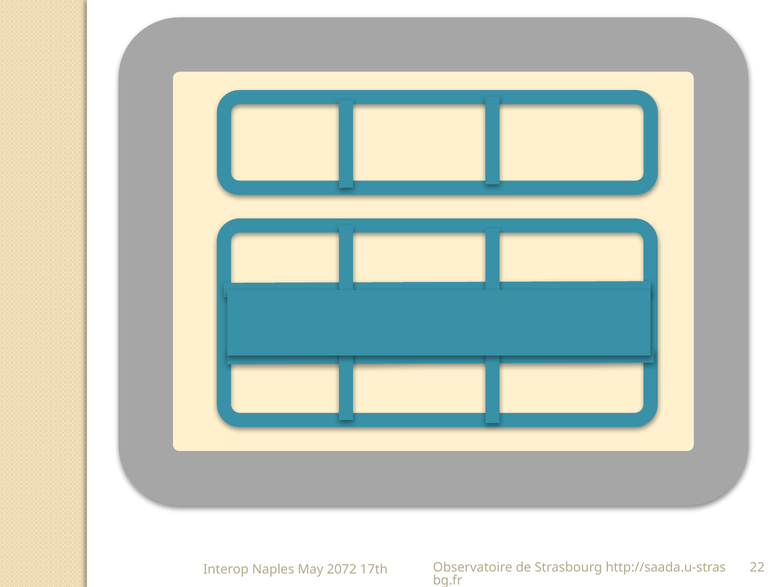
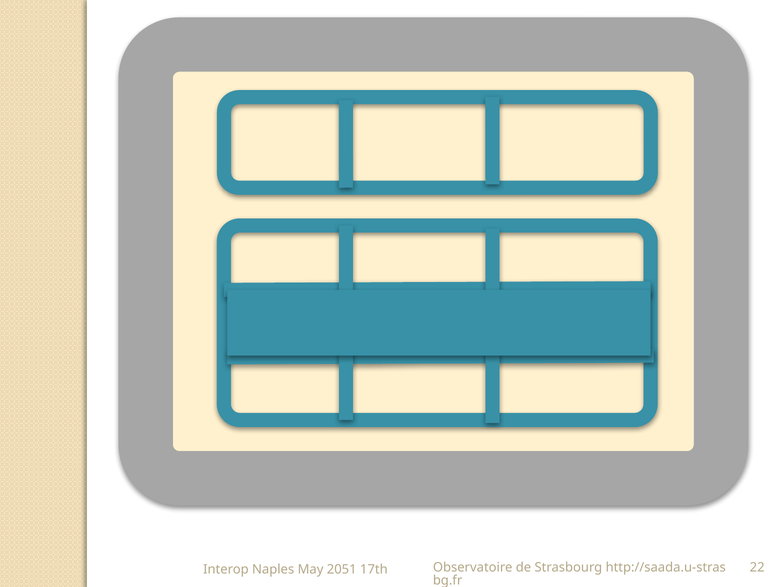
2072: 2072 -> 2051
